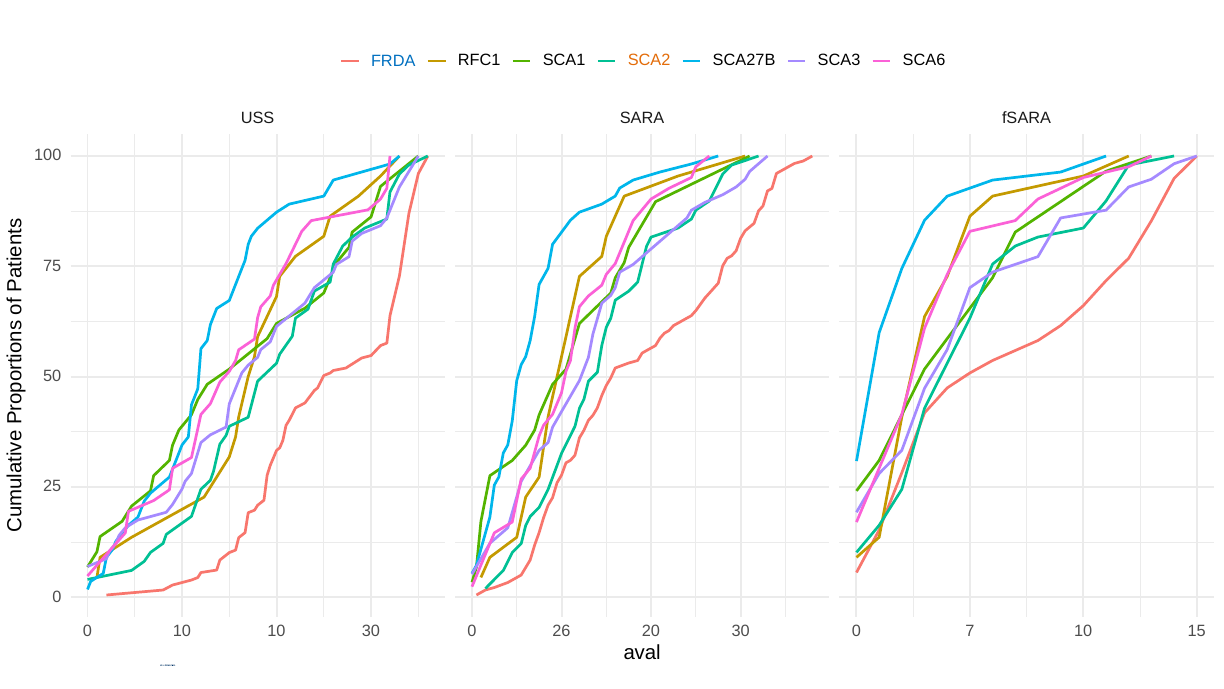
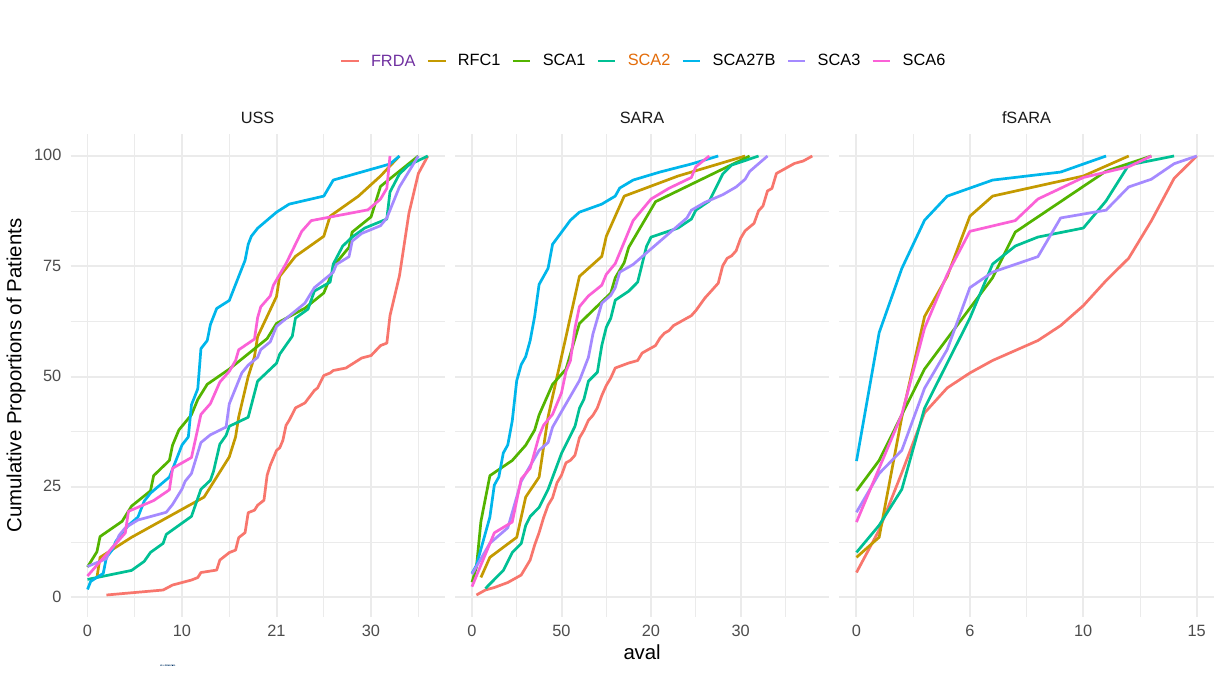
FRDA colour: blue -> purple
10 10: 10 -> 21
0 26: 26 -> 50
7: 7 -> 6
